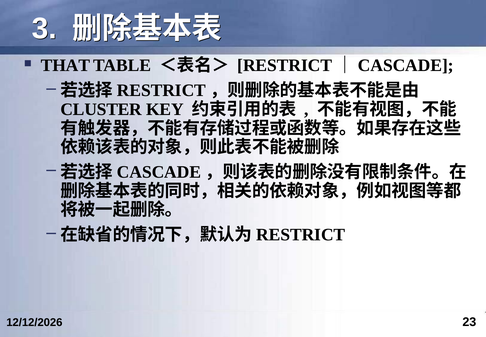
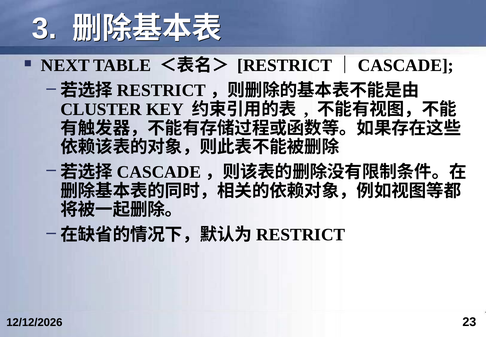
THAT: THAT -> NEXT
